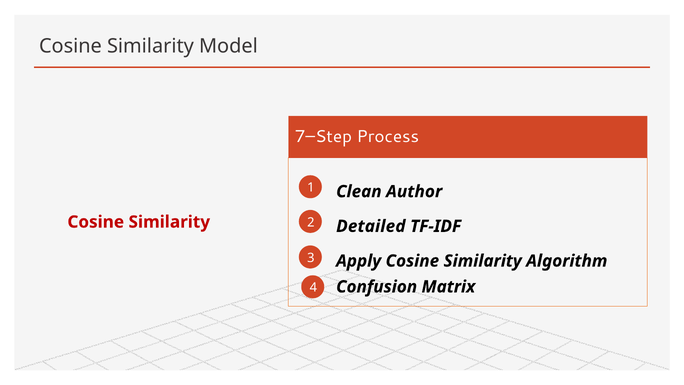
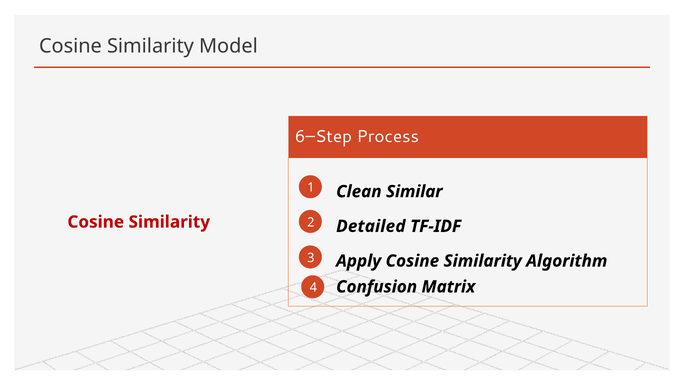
7–Step: 7–Step -> 6–Step
Author: Author -> Similar
